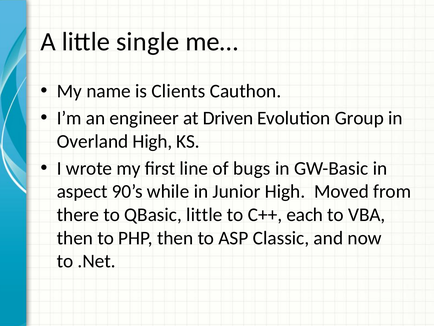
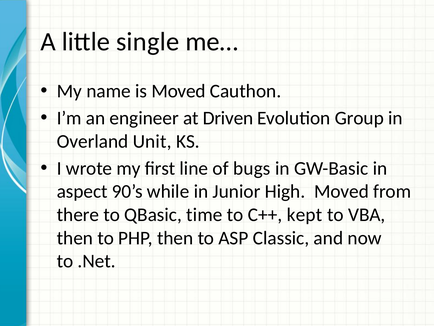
is Clients: Clients -> Moved
Overland High: High -> Unit
QBasic little: little -> time
each: each -> kept
